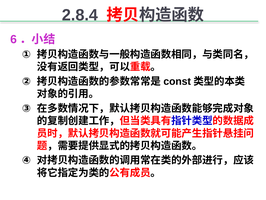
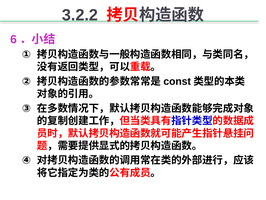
2.8.4: 2.8.4 -> 3.2.2
